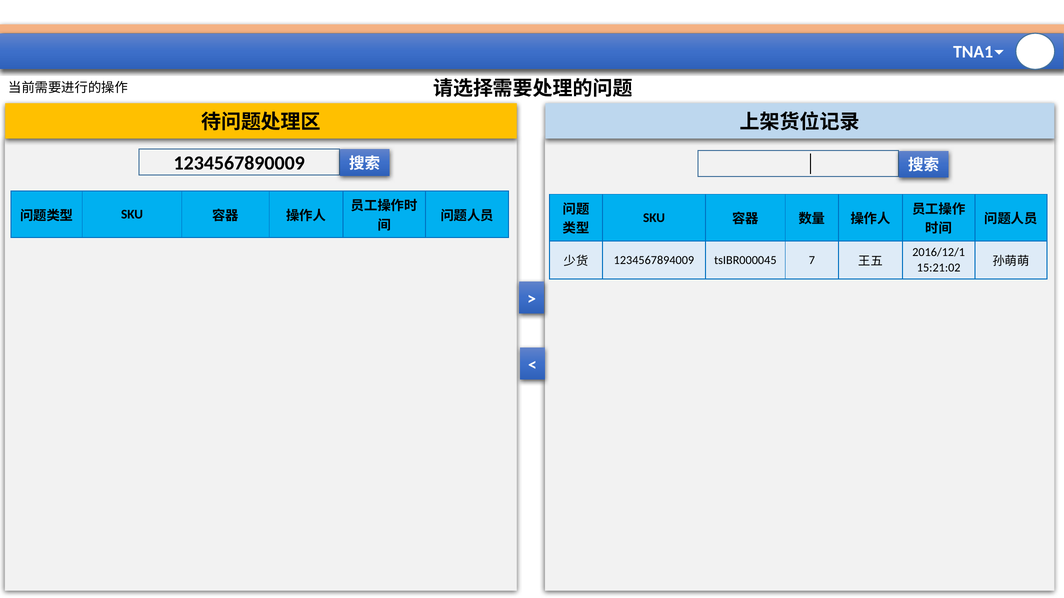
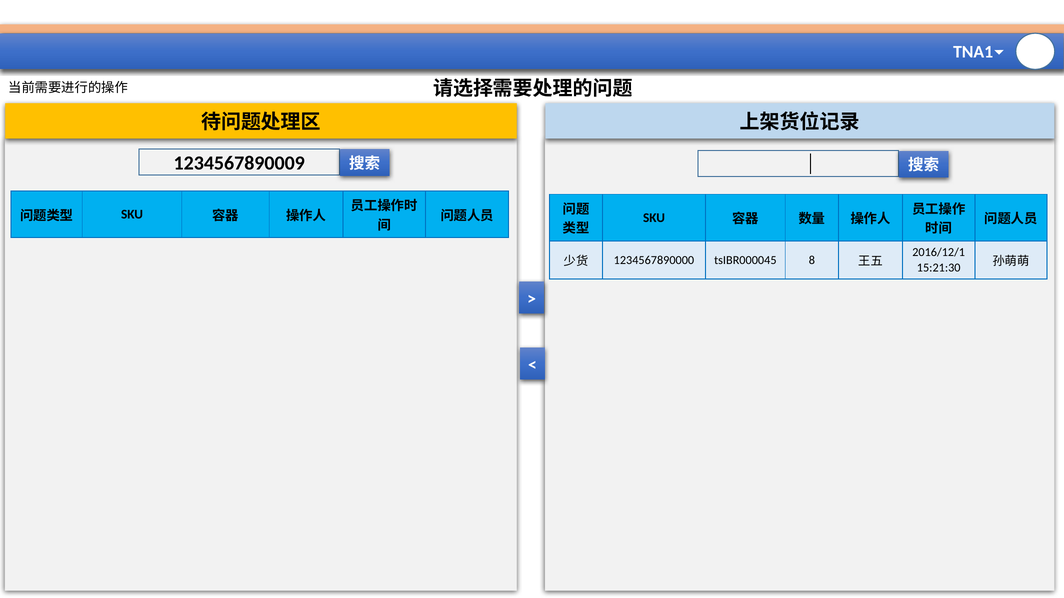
1234567894009: 1234567894009 -> 1234567890000
7: 7 -> 8
15:21:02: 15:21:02 -> 15:21:30
